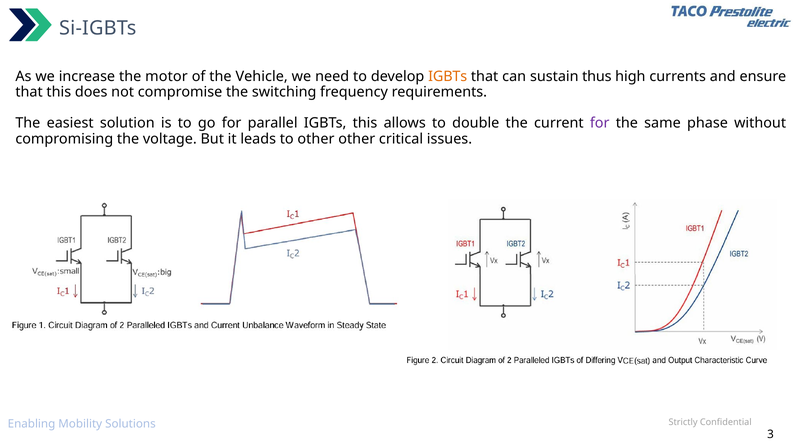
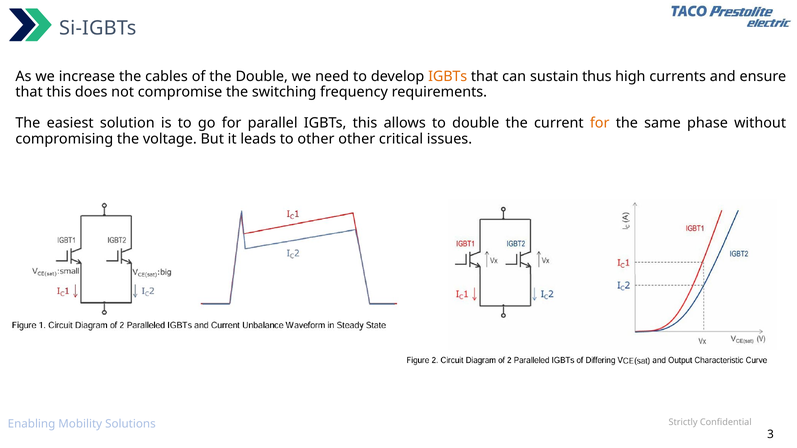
motor: motor -> cables
the Vehicle: Vehicle -> Double
for at (600, 123) colour: purple -> orange
